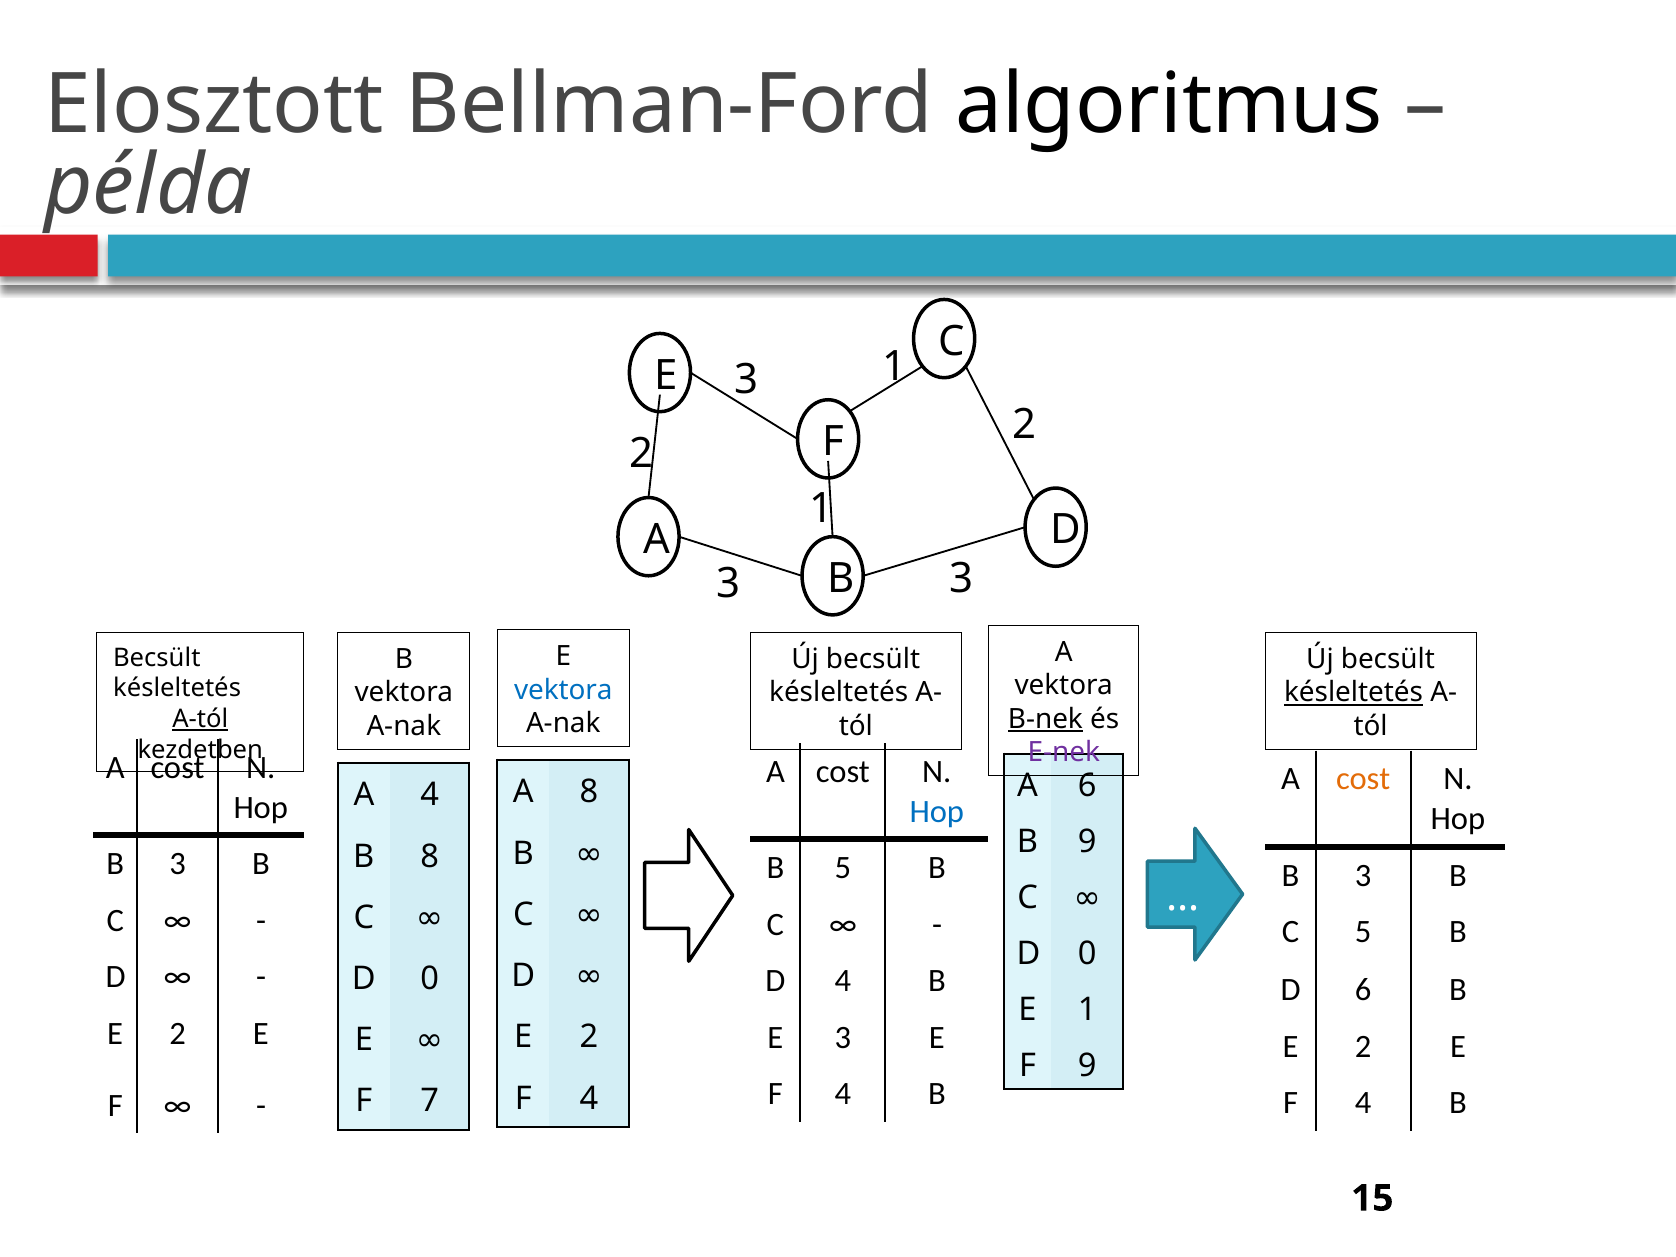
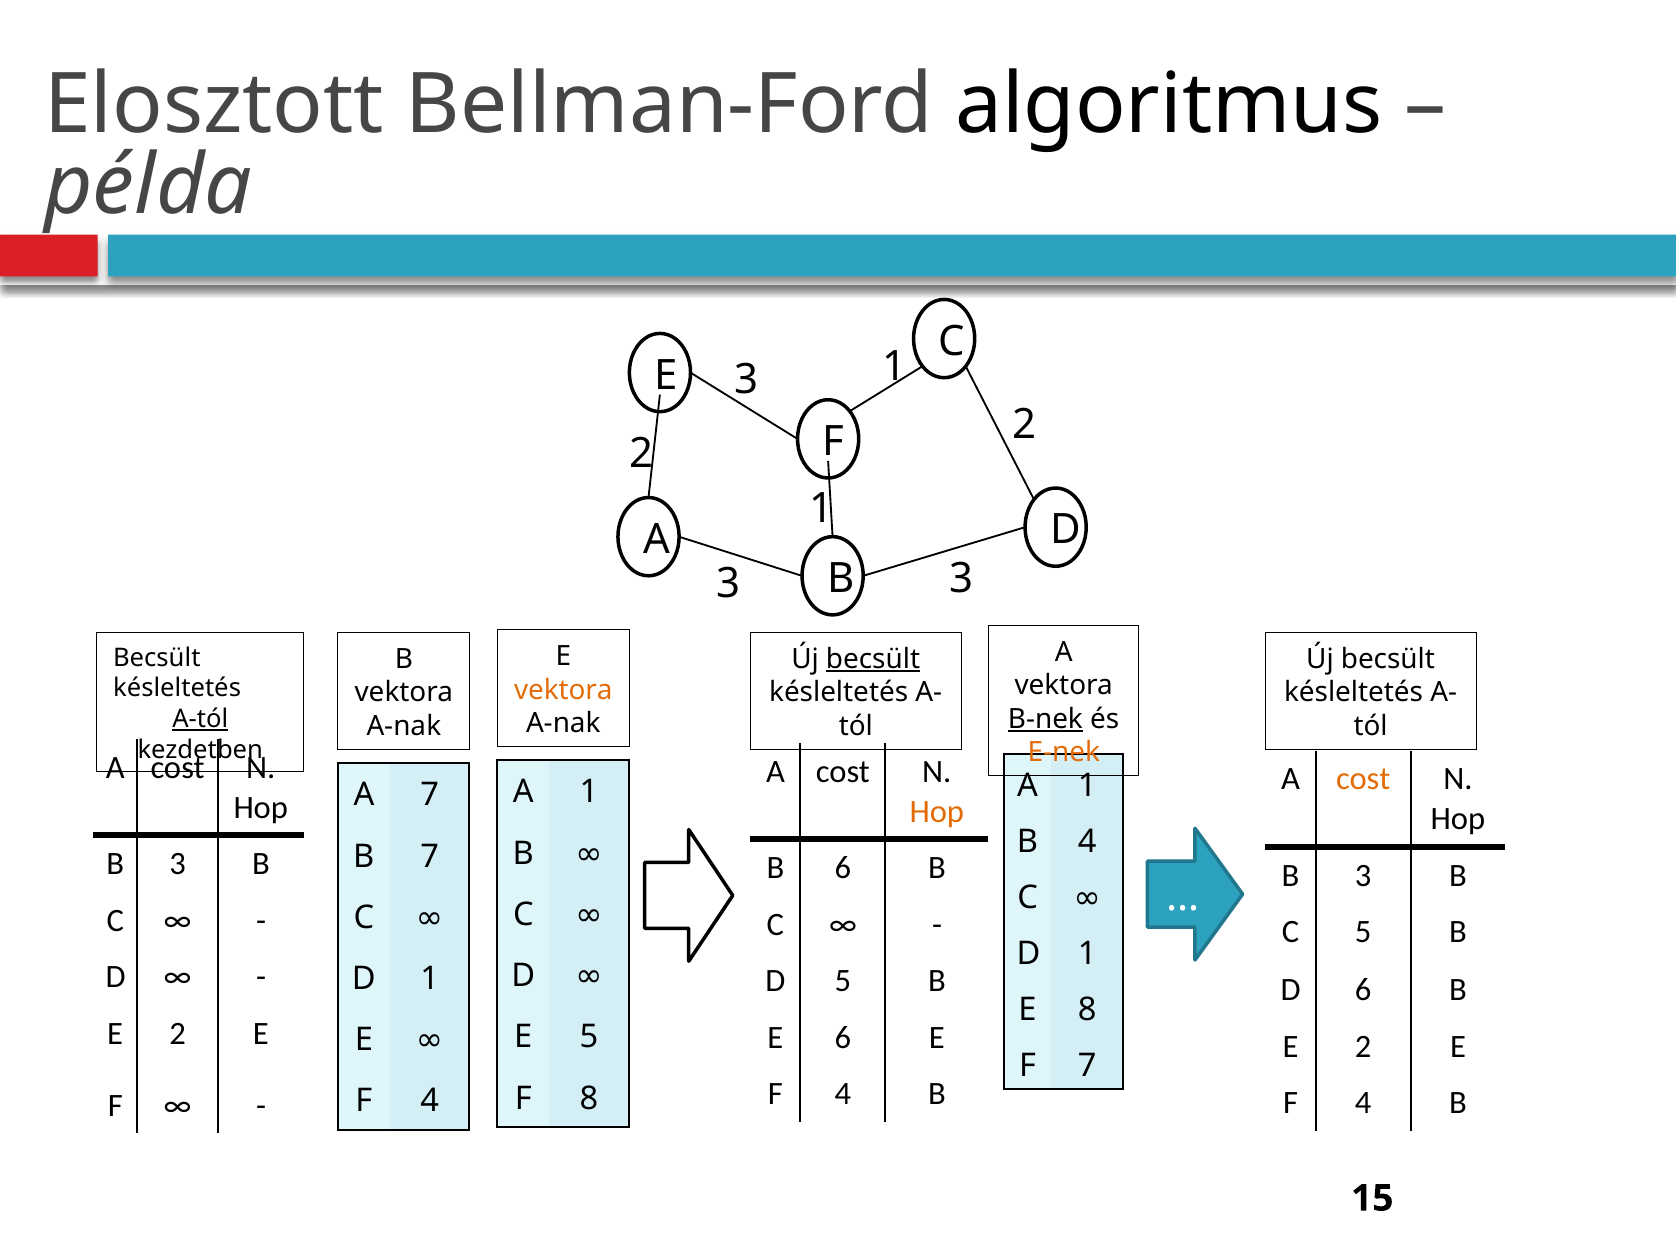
becsült at (873, 659) underline: none -> present
vektora at (563, 690) colour: blue -> orange
késleltetés at (1354, 693) underline: present -> none
E-nek colour: purple -> orange
6 at (1087, 786): 6 -> 1
8 at (589, 792): 8 -> 1
A 4: 4 -> 7
Hop at (937, 812) colour: blue -> orange
B 9: 9 -> 4
B 8: 8 -> 7
B 5: 5 -> 6
0 at (1087, 954): 0 -> 1
D 4: 4 -> 5
0 at (430, 979): 0 -> 1
E 1: 1 -> 8
E 3: 3 -> 6
2 at (589, 1037): 2 -> 5
F 9: 9 -> 7
4 at (589, 1098): 4 -> 8
7 at (430, 1101): 7 -> 4
